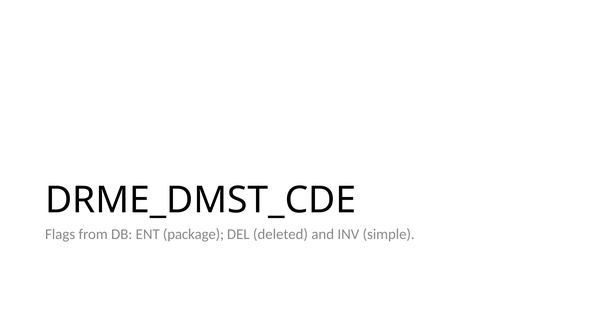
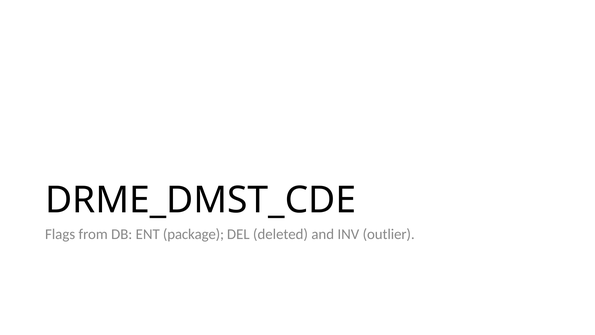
simple: simple -> outlier
